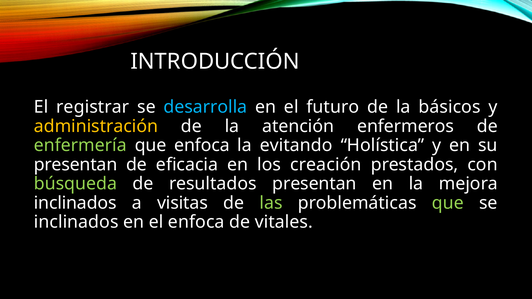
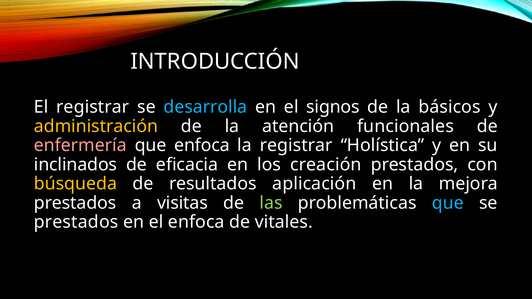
futuro: futuro -> signos
enfermeros: enfermeros -> funcionales
enfermería colour: light green -> pink
la evitando: evitando -> registrar
presentan at (76, 165): presentan -> inclinados
búsqueda colour: light green -> yellow
resultados presentan: presentan -> aplicación
inclinados at (75, 203): inclinados -> prestados
que at (448, 203) colour: light green -> light blue
inclinados at (76, 222): inclinados -> prestados
